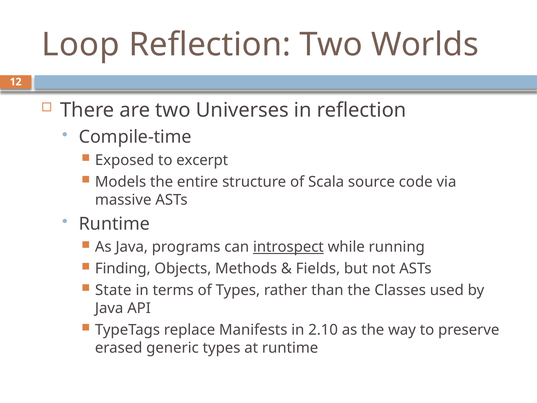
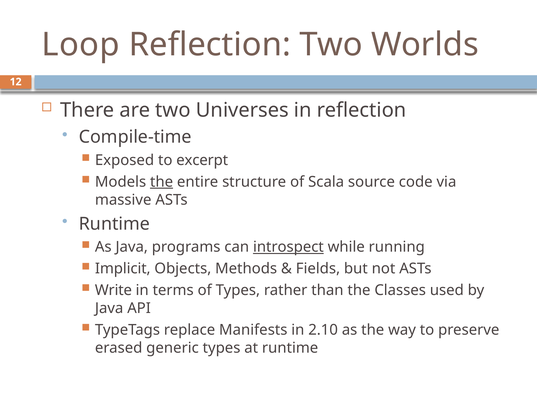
the at (162, 182) underline: none -> present
Finding: Finding -> Implicit
State: State -> Write
